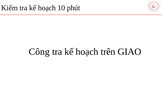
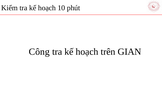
GIAO: GIAO -> GIAN
